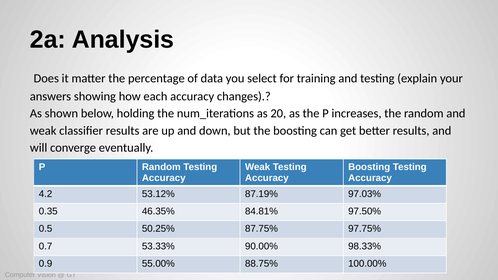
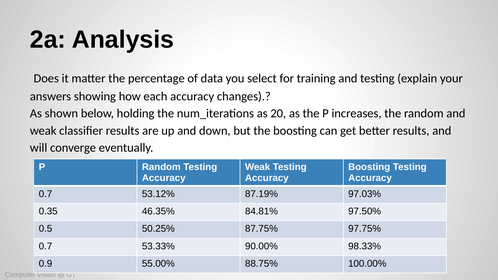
4.2 at (46, 194): 4.2 -> 0.7
